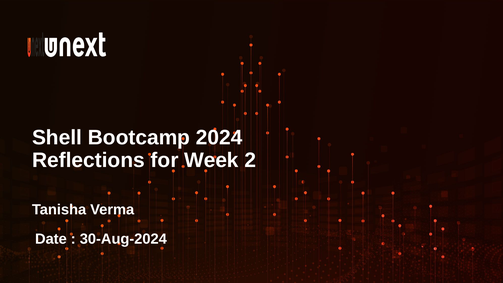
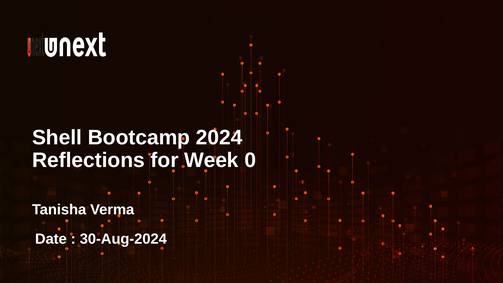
2: 2 -> 0
